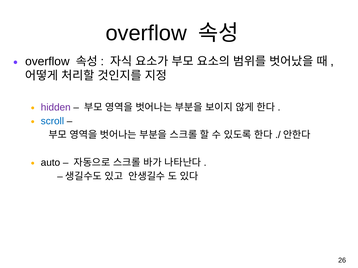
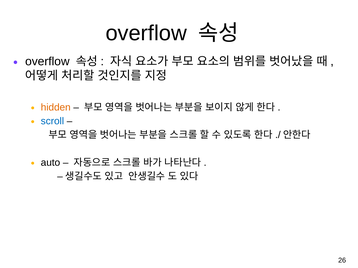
hidden colour: purple -> orange
